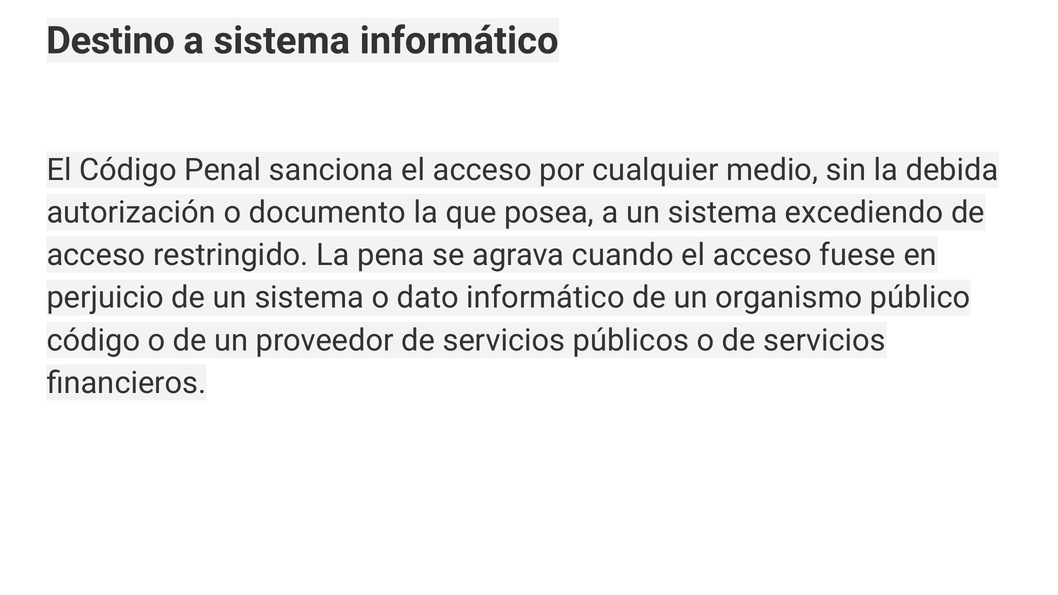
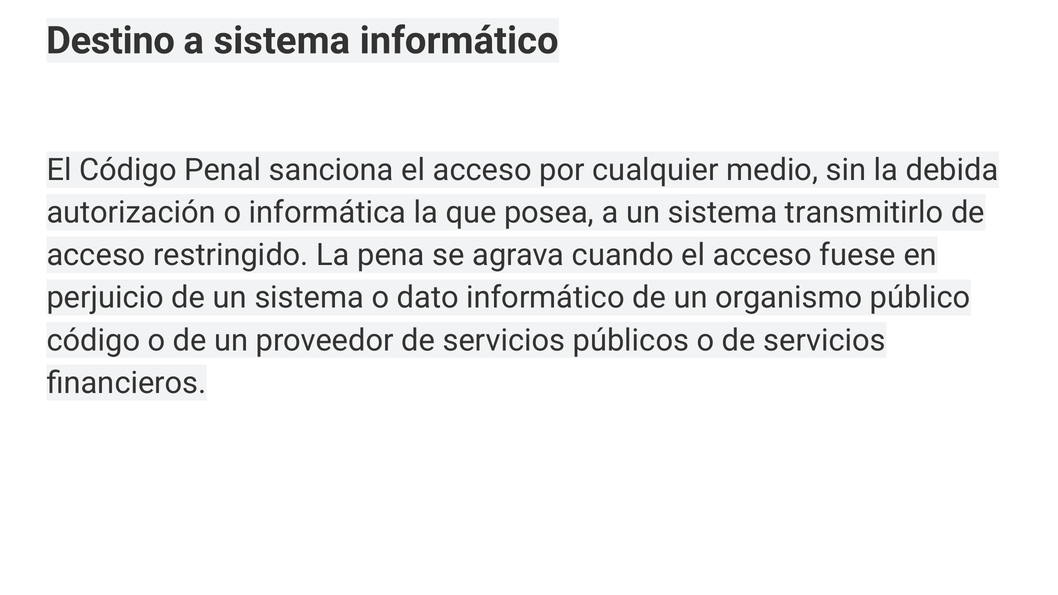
documento: documento -> informática
excediendo: excediendo -> transmitirlo
